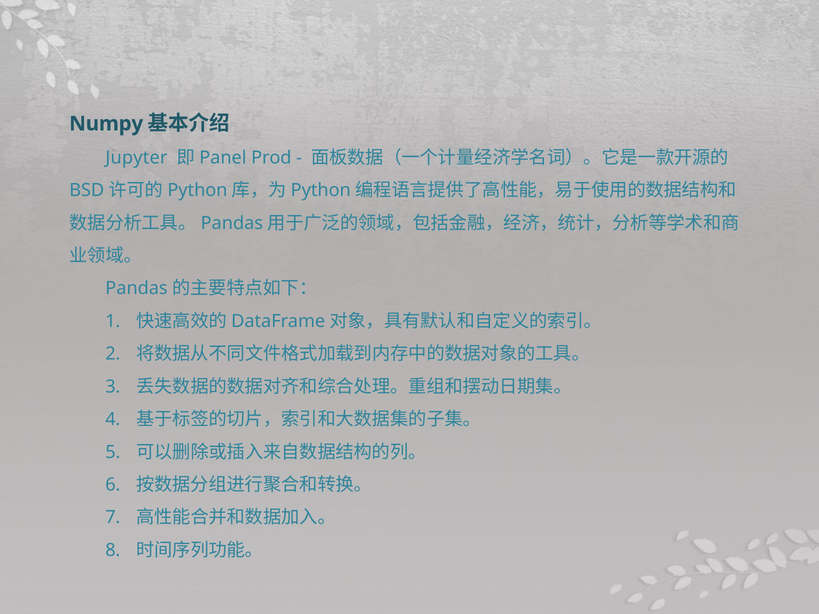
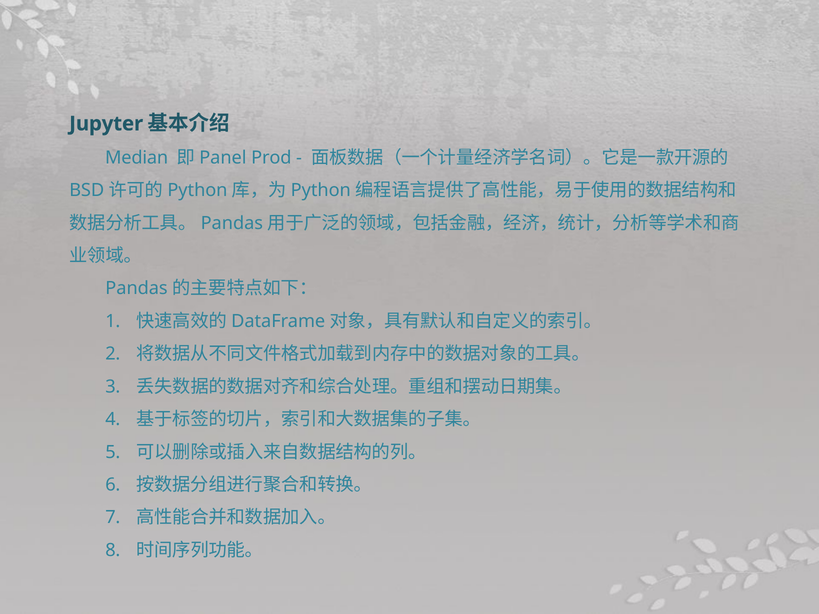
Numpy: Numpy -> Jupyter
Jupyter: Jupyter -> Median
